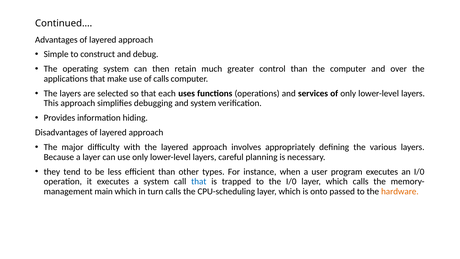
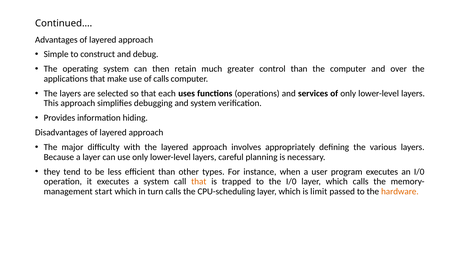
that at (199, 181) colour: blue -> orange
main: main -> start
onto: onto -> limit
